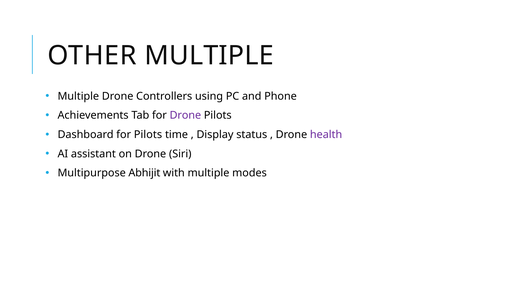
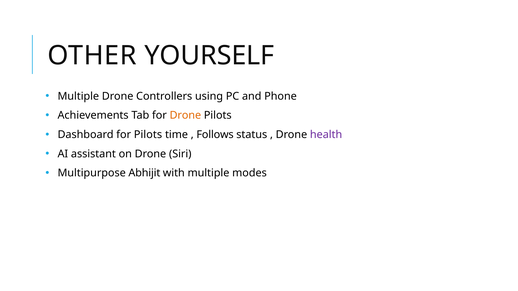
OTHER MULTIPLE: MULTIPLE -> YOURSELF
Drone at (185, 116) colour: purple -> orange
Display: Display -> Follows
